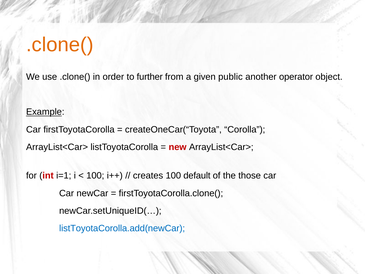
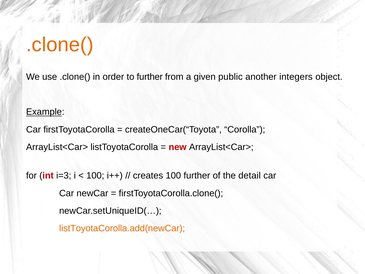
operator: operator -> integers
i=1: i=1 -> i=3
100 default: default -> further
those: those -> detail
listToyotaCorolla.add(newCar colour: blue -> orange
